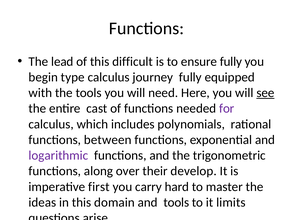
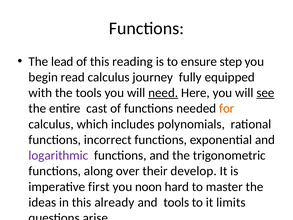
difficult: difficult -> reading
ensure fully: fully -> step
type: type -> read
need underline: none -> present
for colour: purple -> orange
between: between -> incorrect
carry: carry -> noon
domain: domain -> already
